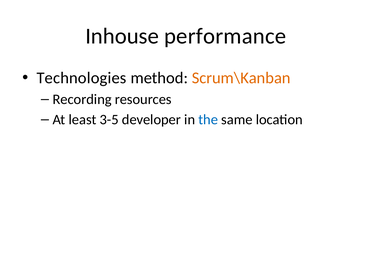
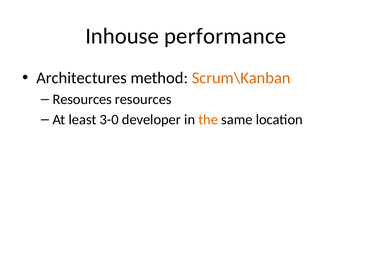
Technologies: Technologies -> Architectures
Recording at (82, 99): Recording -> Resources
3-5: 3-5 -> 3-0
the colour: blue -> orange
